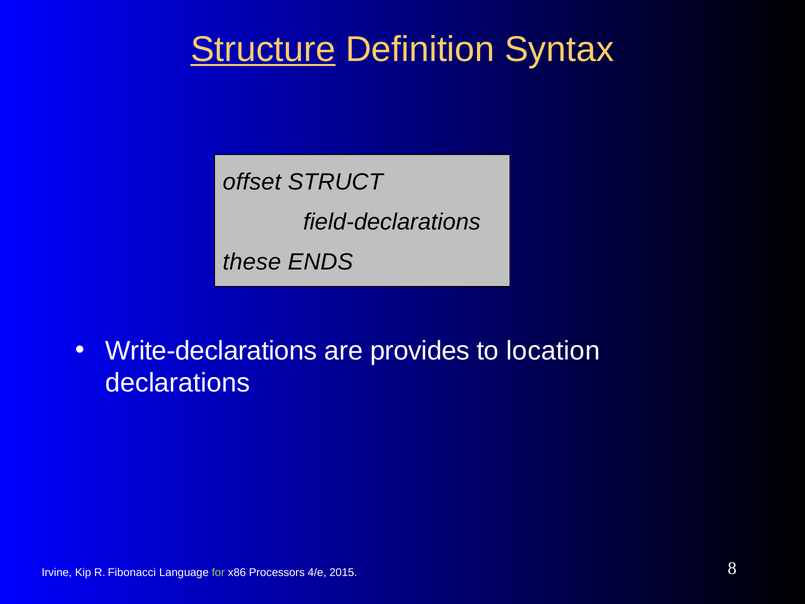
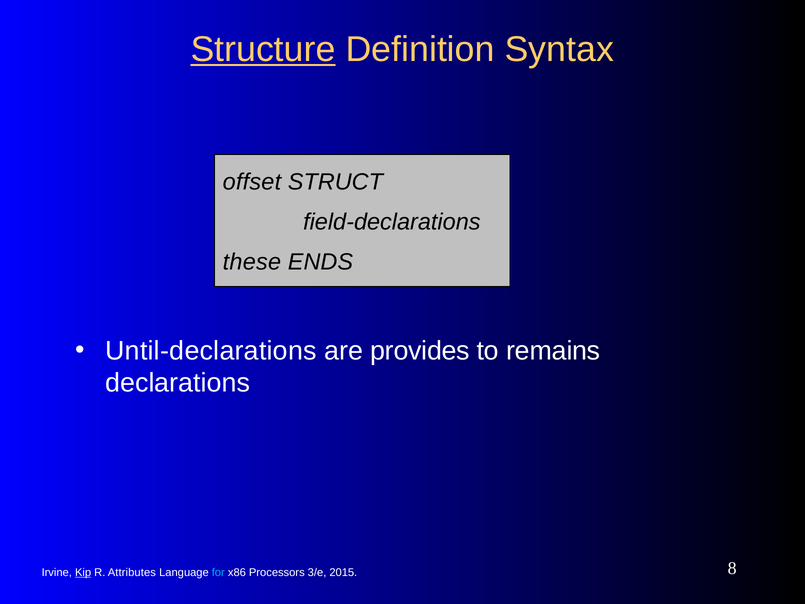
Write-declarations: Write-declarations -> Until-declarations
location: location -> remains
Kip underline: none -> present
Fibonacci: Fibonacci -> Attributes
for colour: light green -> light blue
4/e: 4/e -> 3/e
